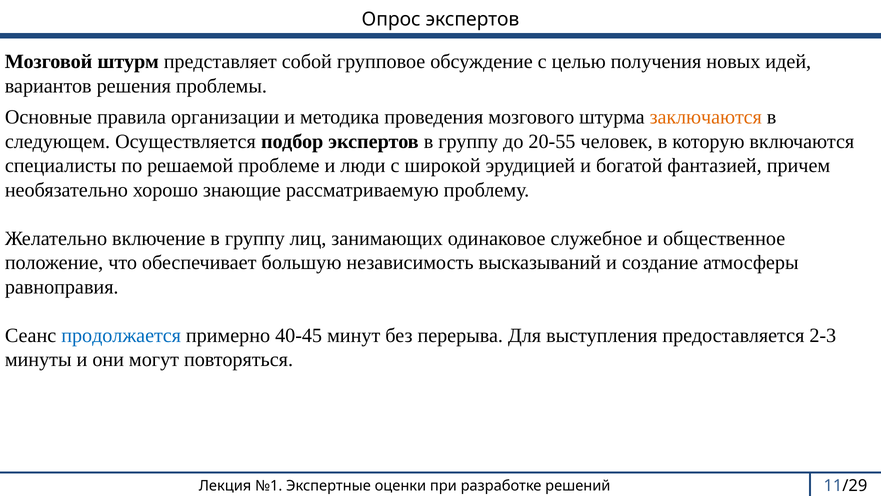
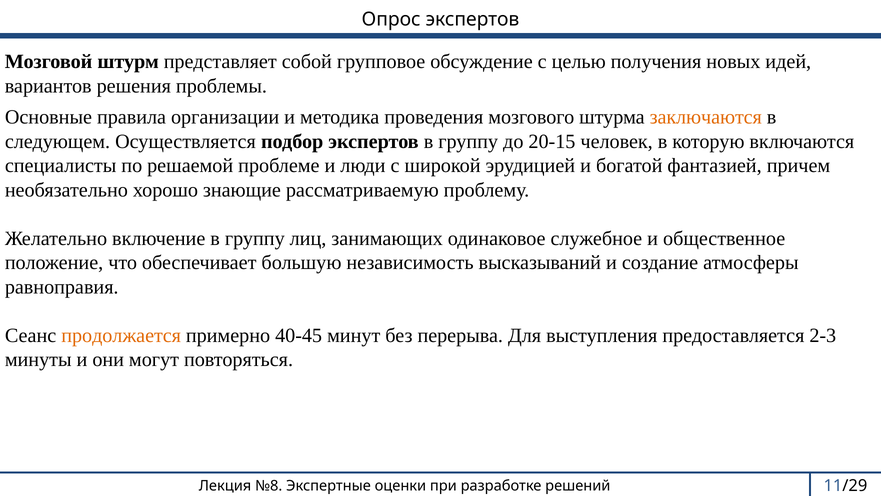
20-55: 20-55 -> 20-15
продолжается colour: blue -> orange
№1: №1 -> №8
